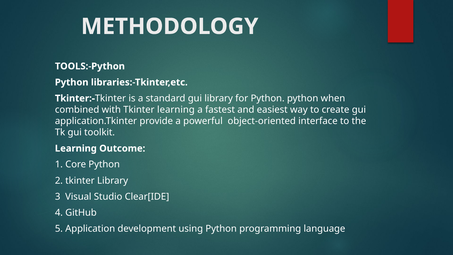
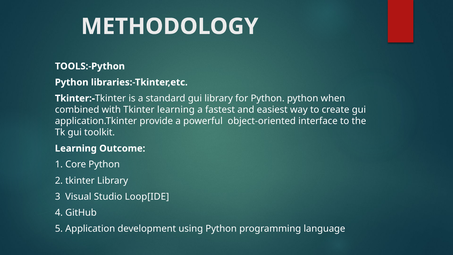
Clear[IDE: Clear[IDE -> Loop[IDE
